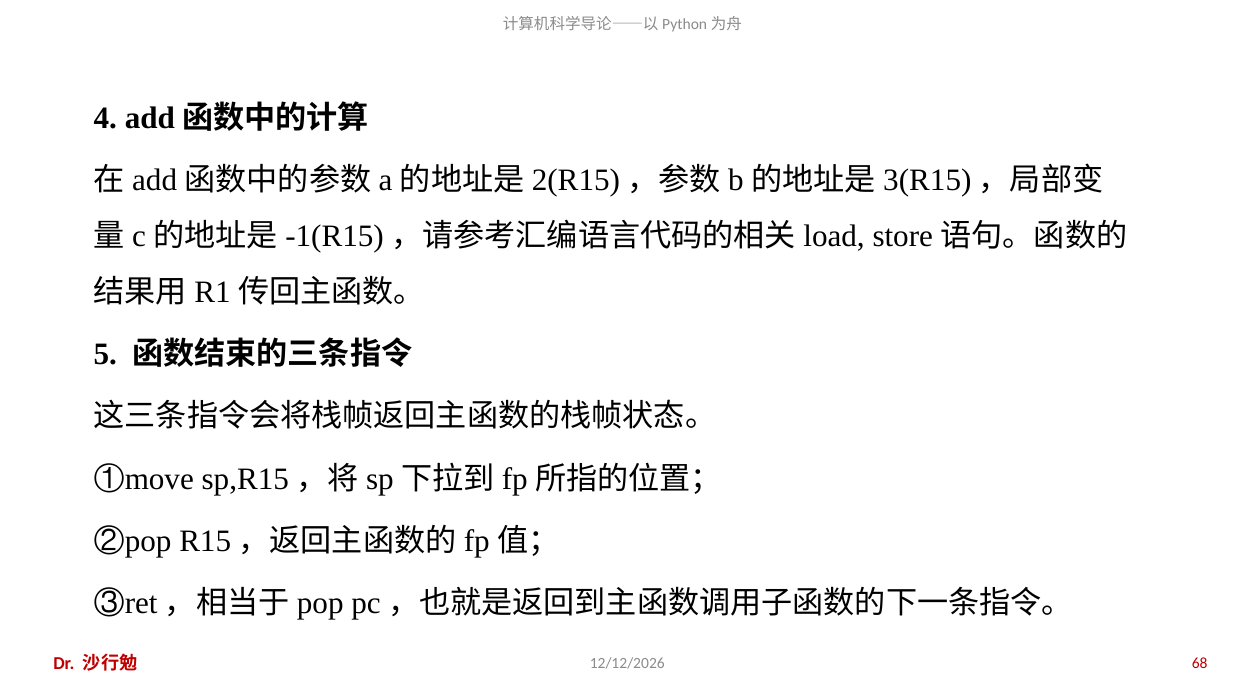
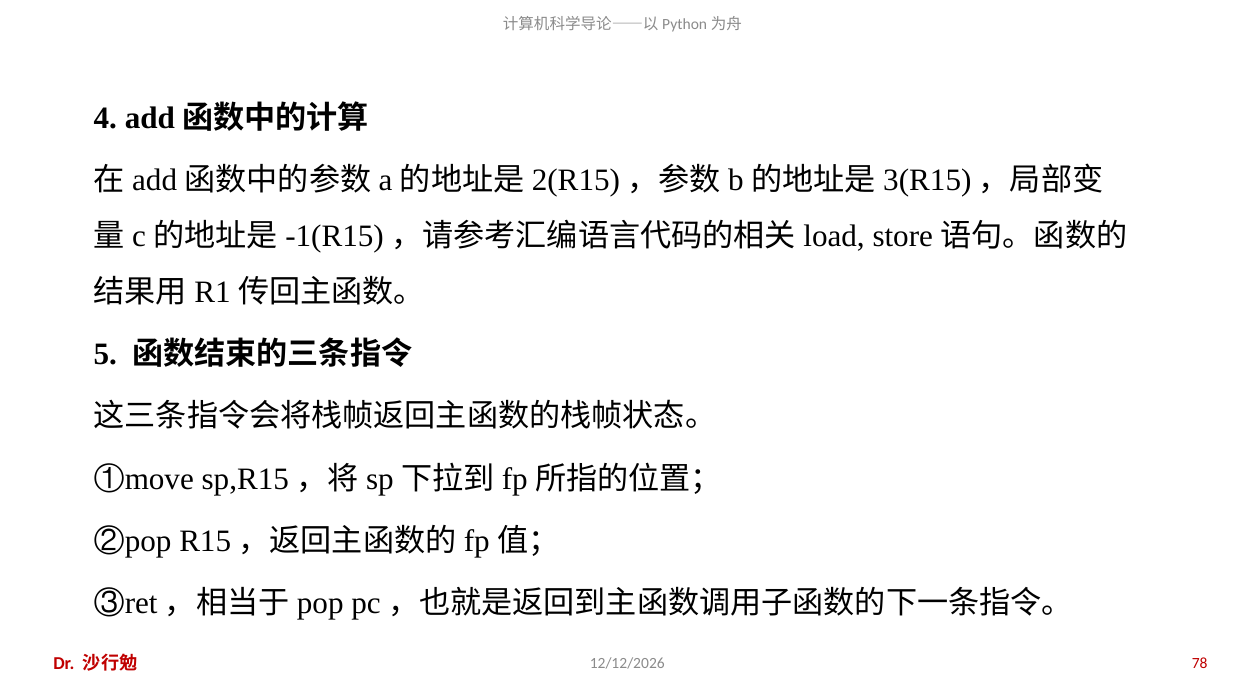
68: 68 -> 78
